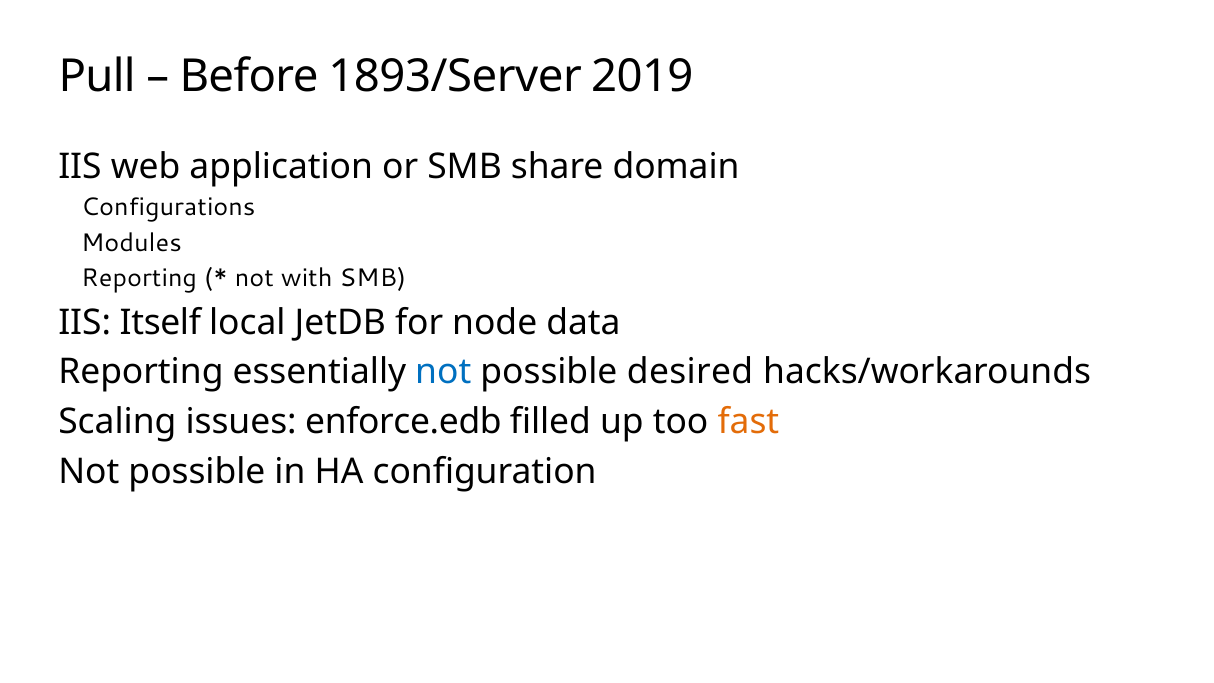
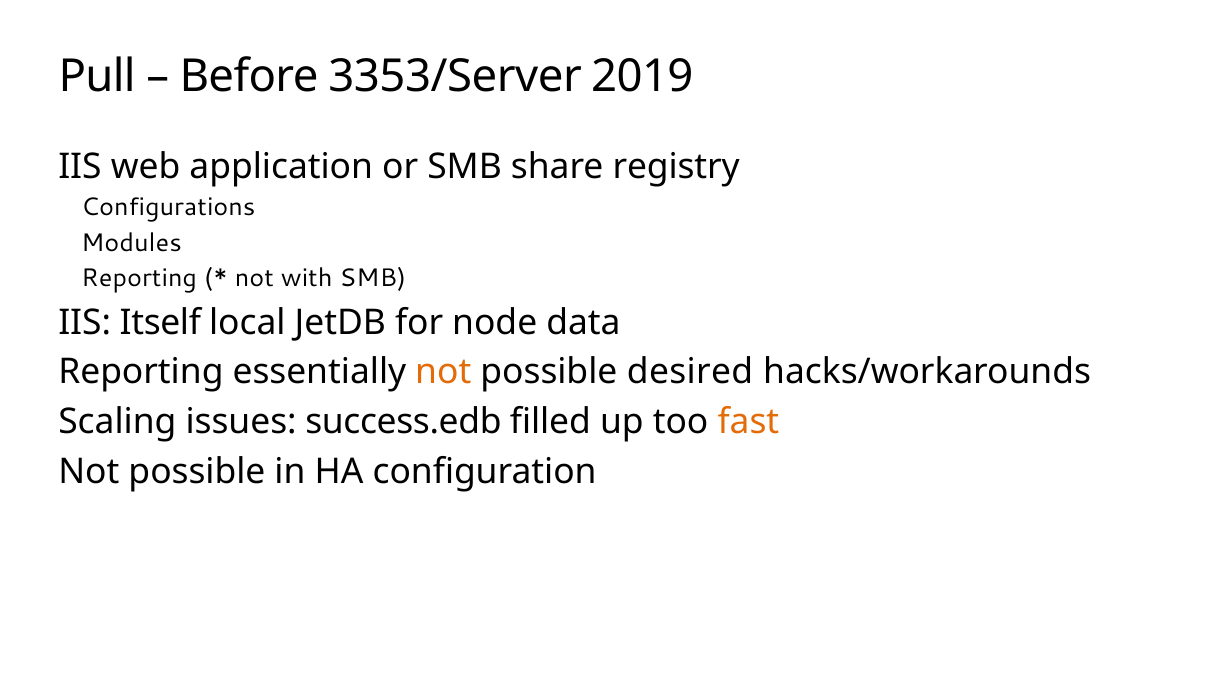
1893/Server: 1893/Server -> 3353/Server
domain: domain -> registry
not at (443, 372) colour: blue -> orange
enforce.edb: enforce.edb -> success.edb
